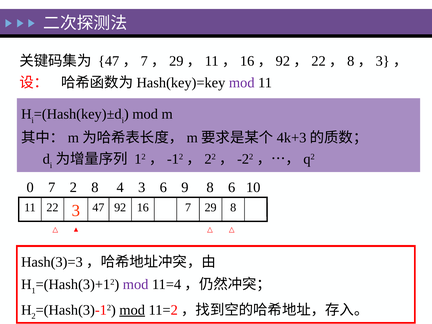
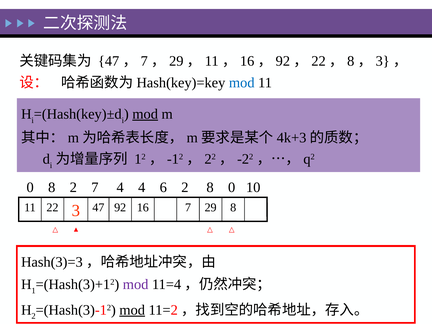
mod at (242, 83) colour: purple -> blue
mod at (145, 114) underline: none -> present
0 7: 7 -> 8
2 8: 8 -> 7
4 3: 3 -> 4
6 9: 9 -> 2
8 6: 6 -> 0
